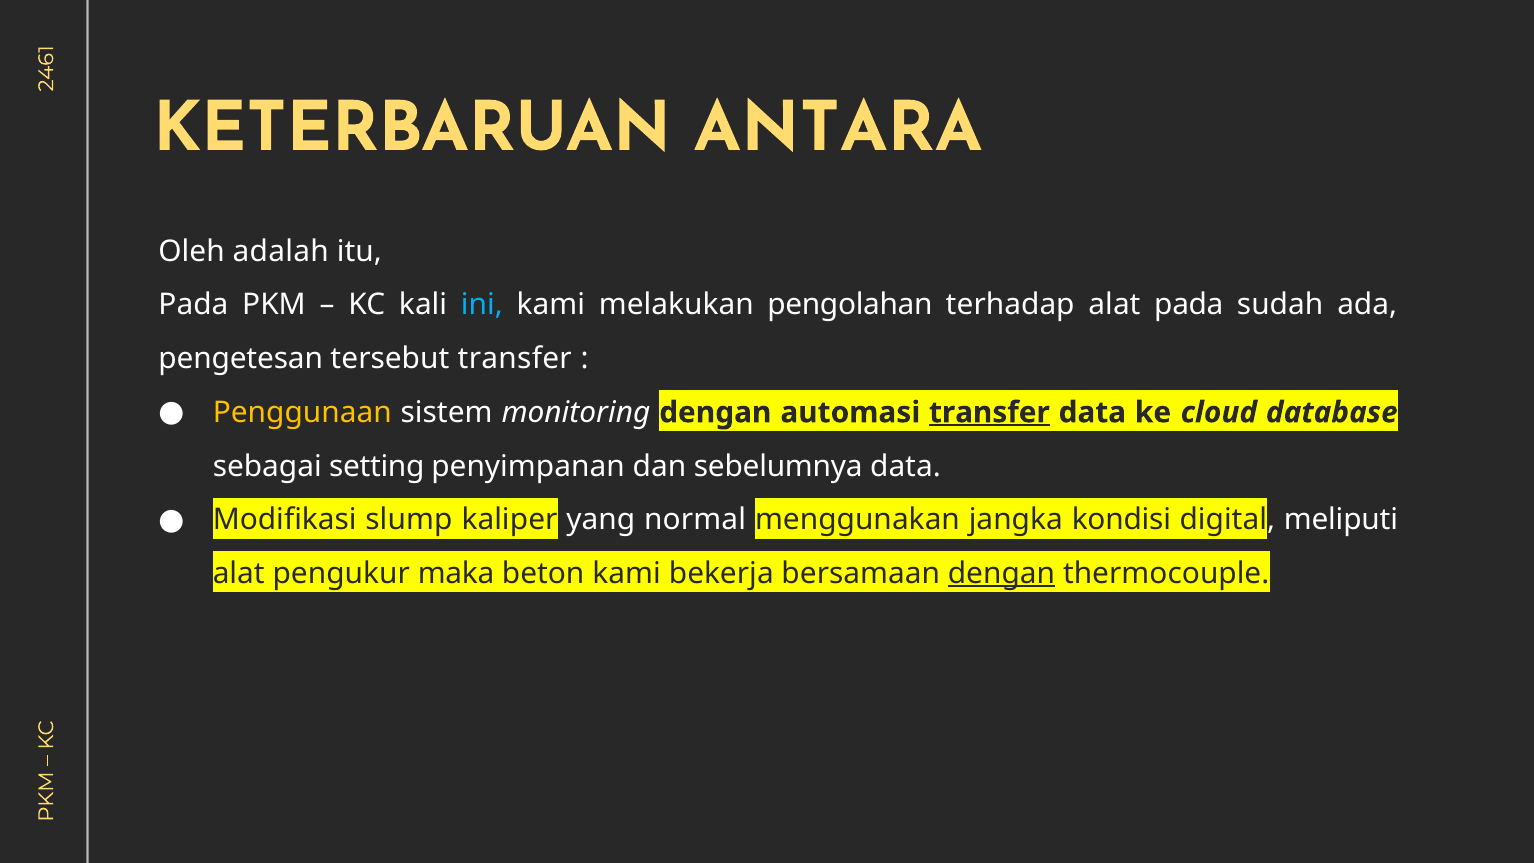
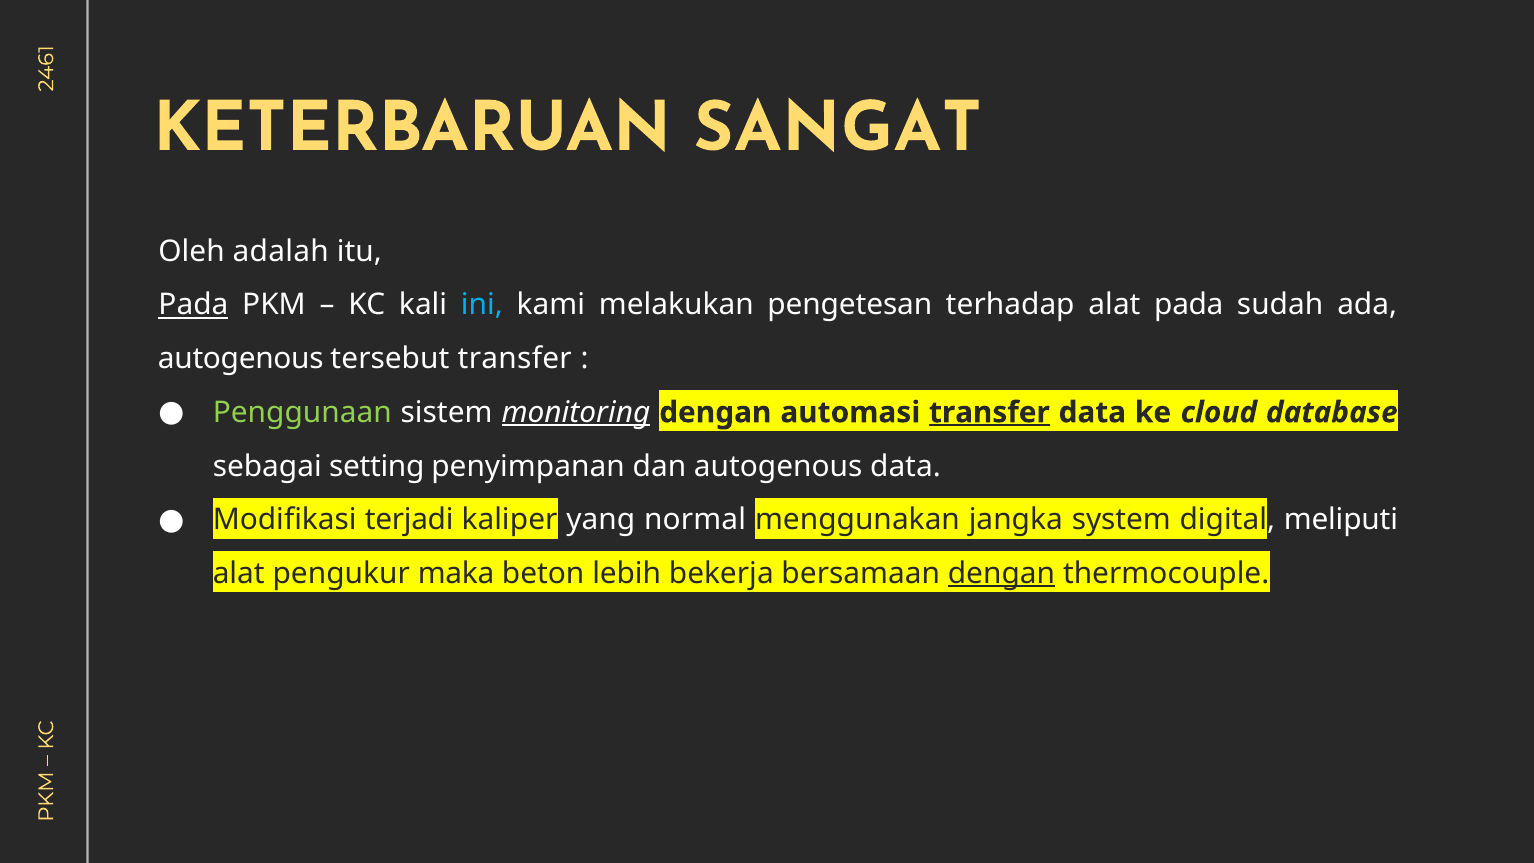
ANTARA: ANTARA -> SANGAT
Pada at (193, 305) underline: none -> present
pengolahan: pengolahan -> pengetesan
pengetesan at (241, 359): pengetesan -> autogenous
Penggunaan colour: yellow -> light green
monitoring underline: none -> present
dan sebelumnya: sebelumnya -> autogenous
slump: slump -> terjadi
kondisi: kondisi -> system
beton kami: kami -> lebih
